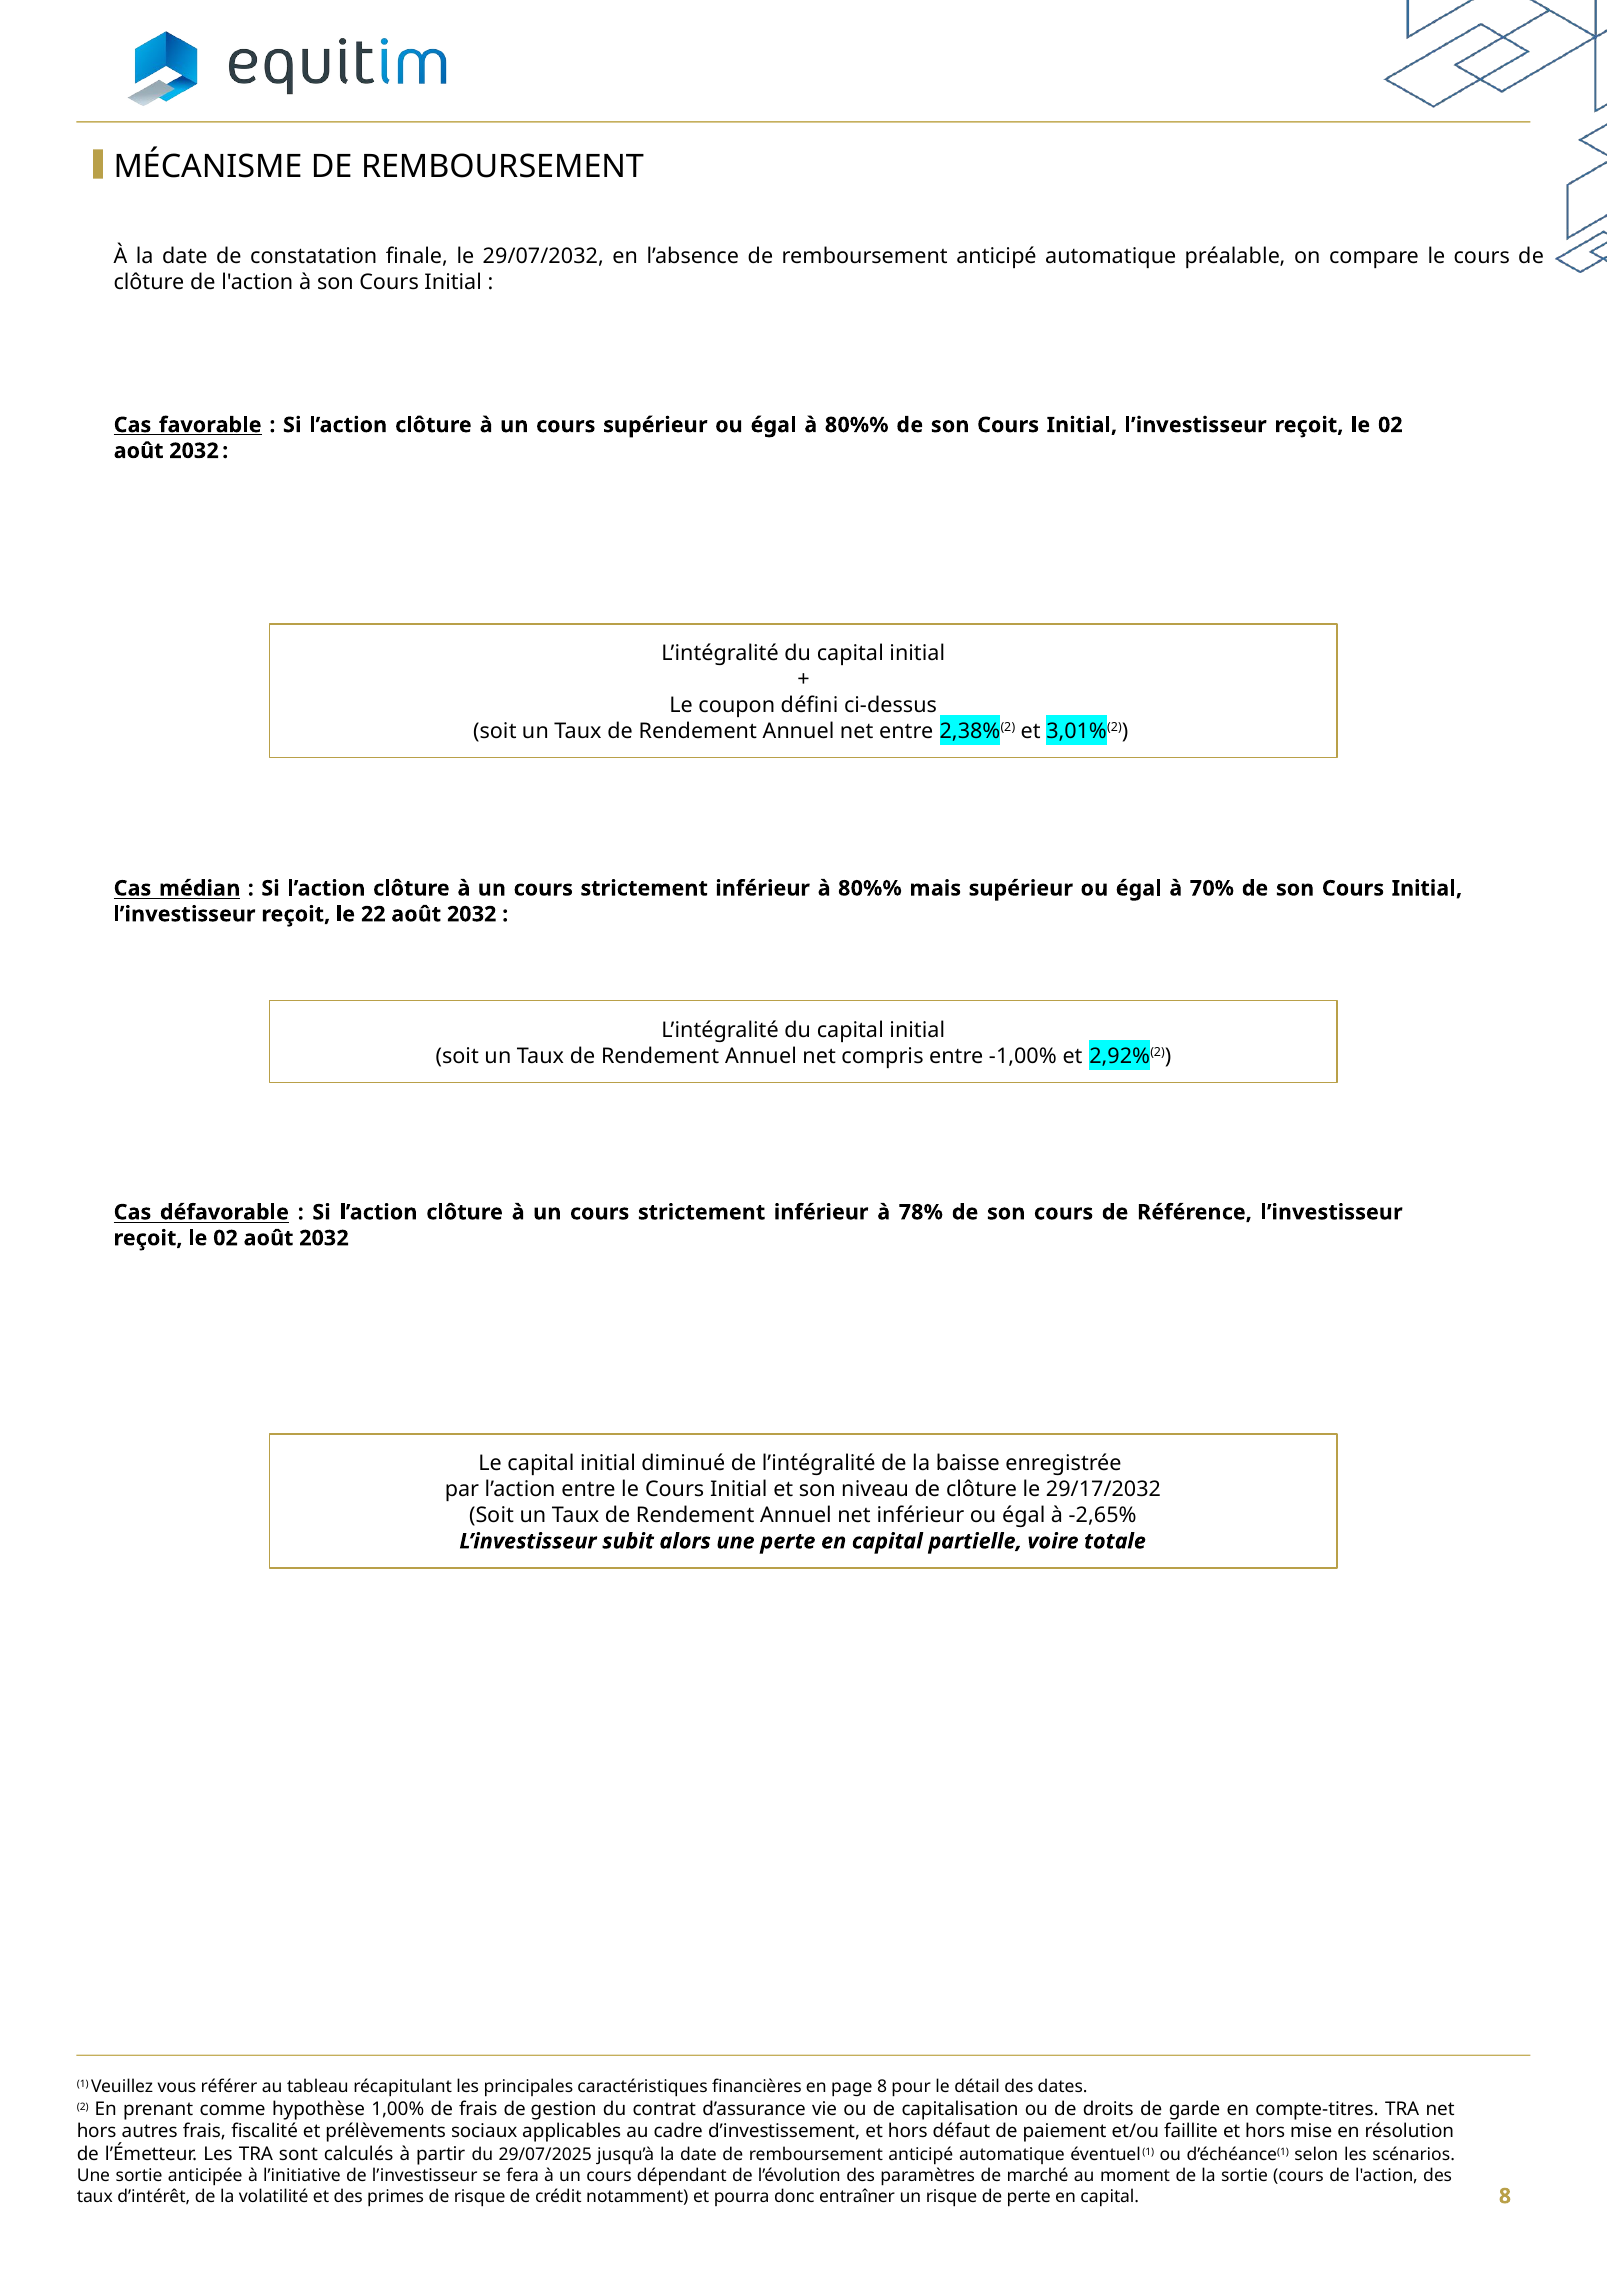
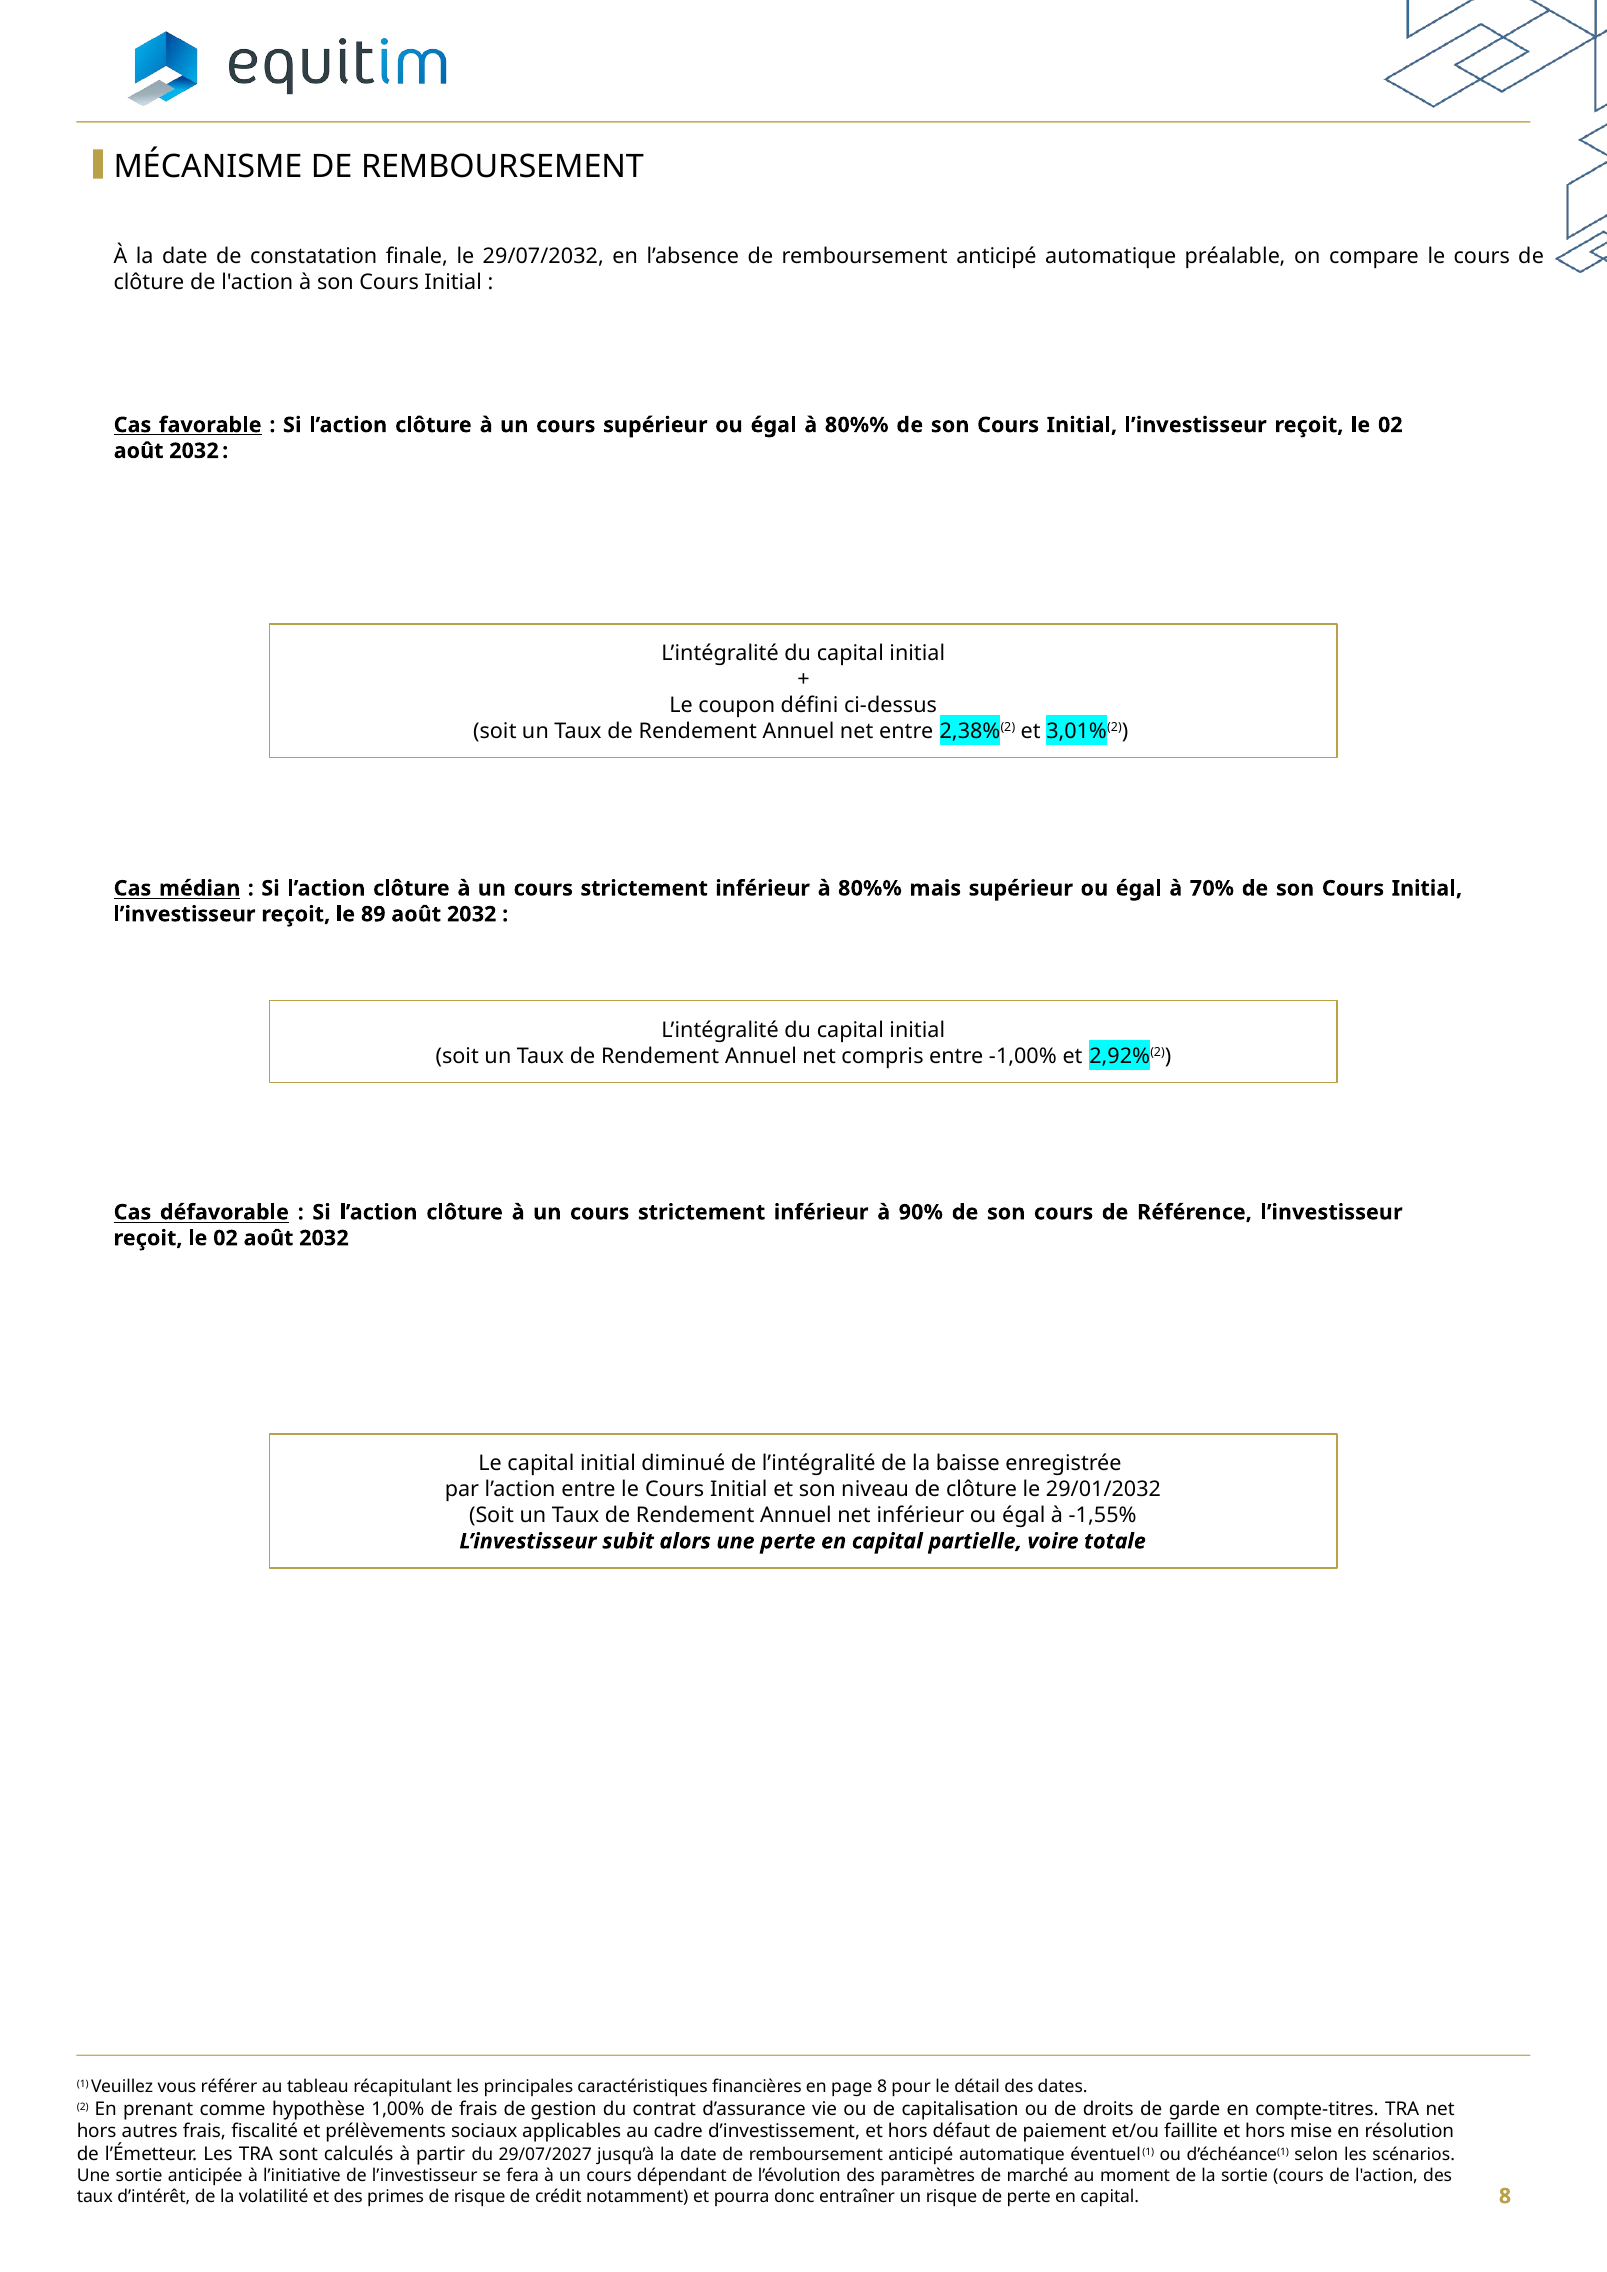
22: 22 -> 89
78%: 78% -> 90%
29/17/2032: 29/17/2032 -> 29/01/2032
-2,65%: -2,65% -> -1,55%
29/07/2025: 29/07/2025 -> 29/07/2027
